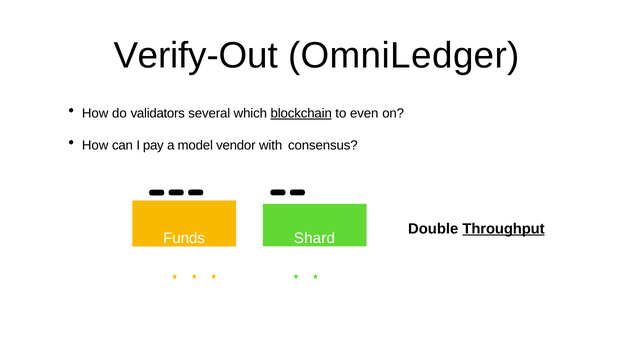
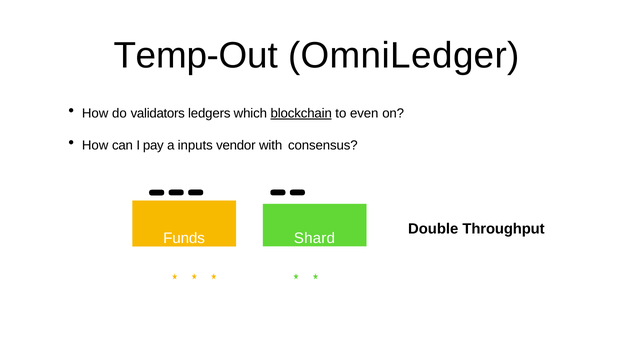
Verify-Out: Verify-Out -> Temp-Out
several: several -> ledgers
model: model -> inputs
Throughput underline: present -> none
